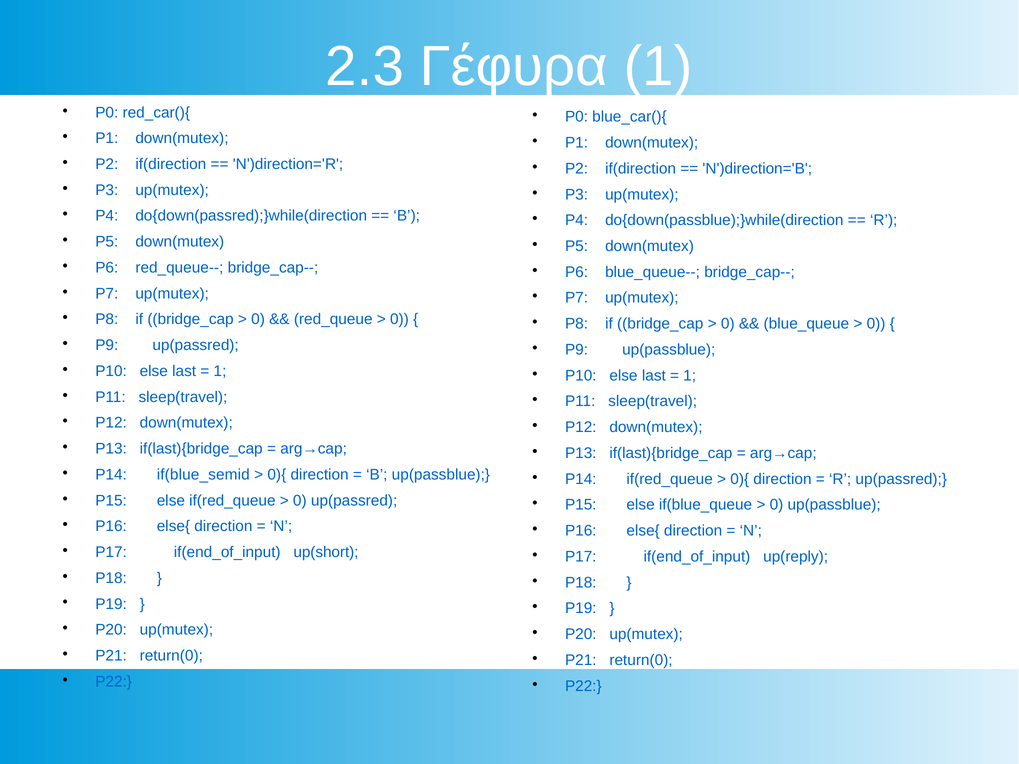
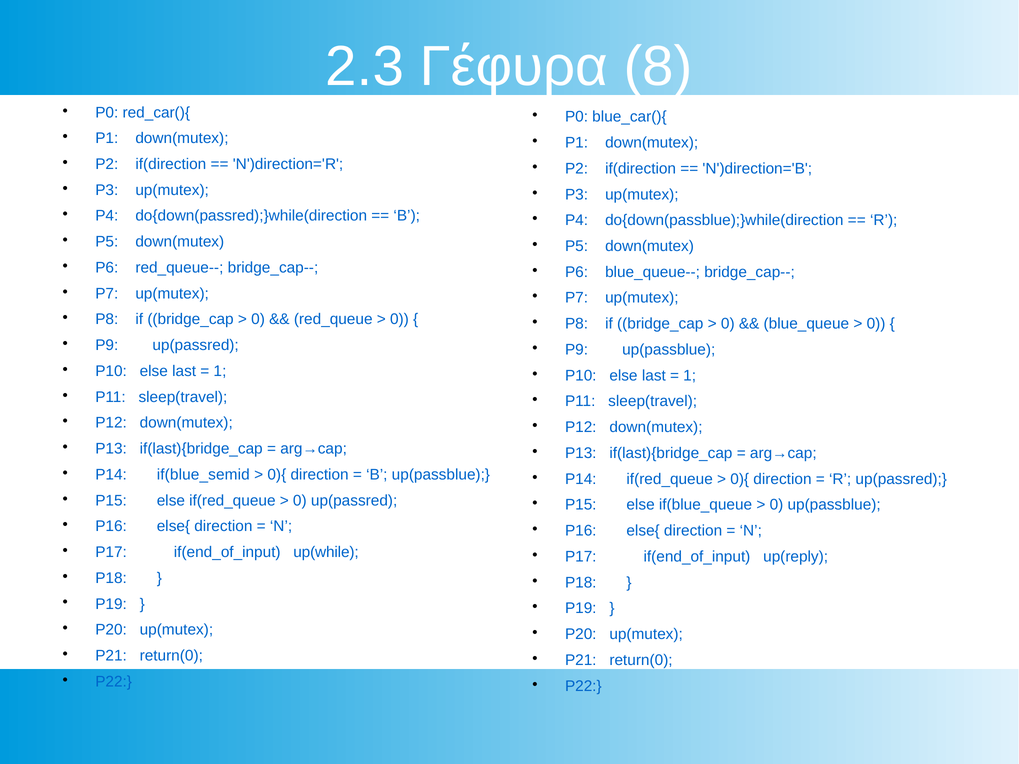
Γέφυρα 1: 1 -> 8
up(short: up(short -> up(while
